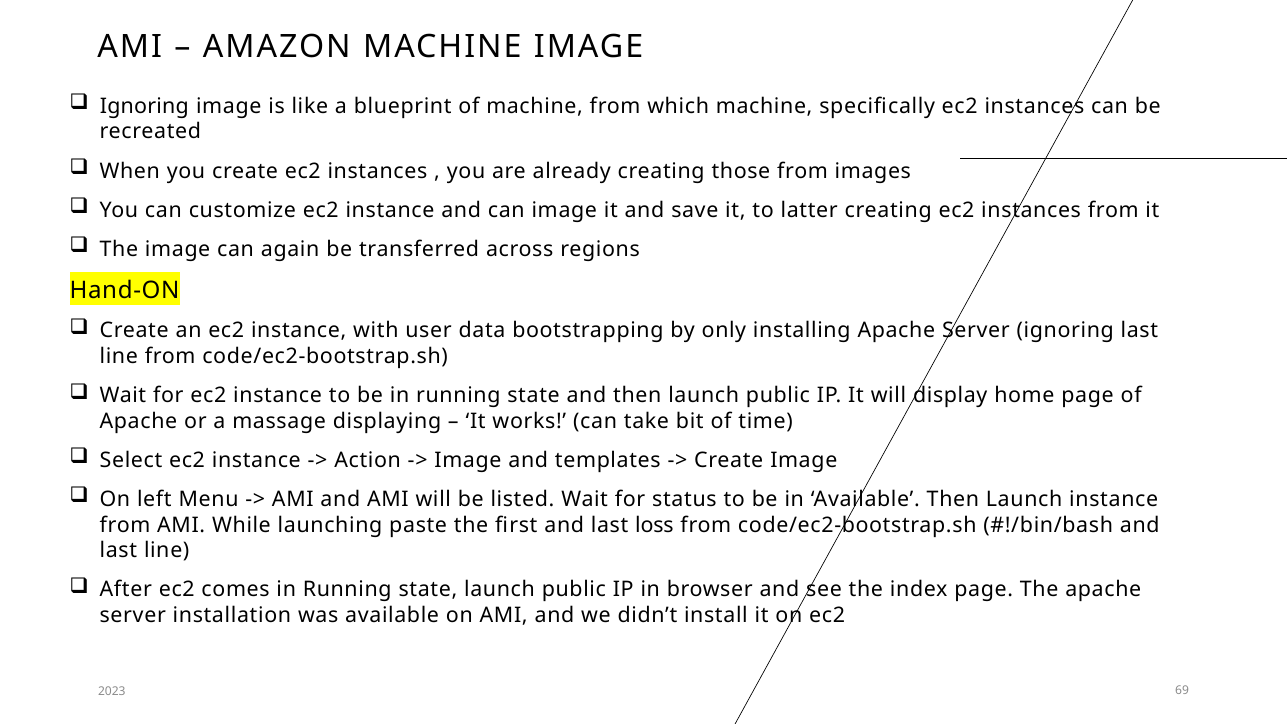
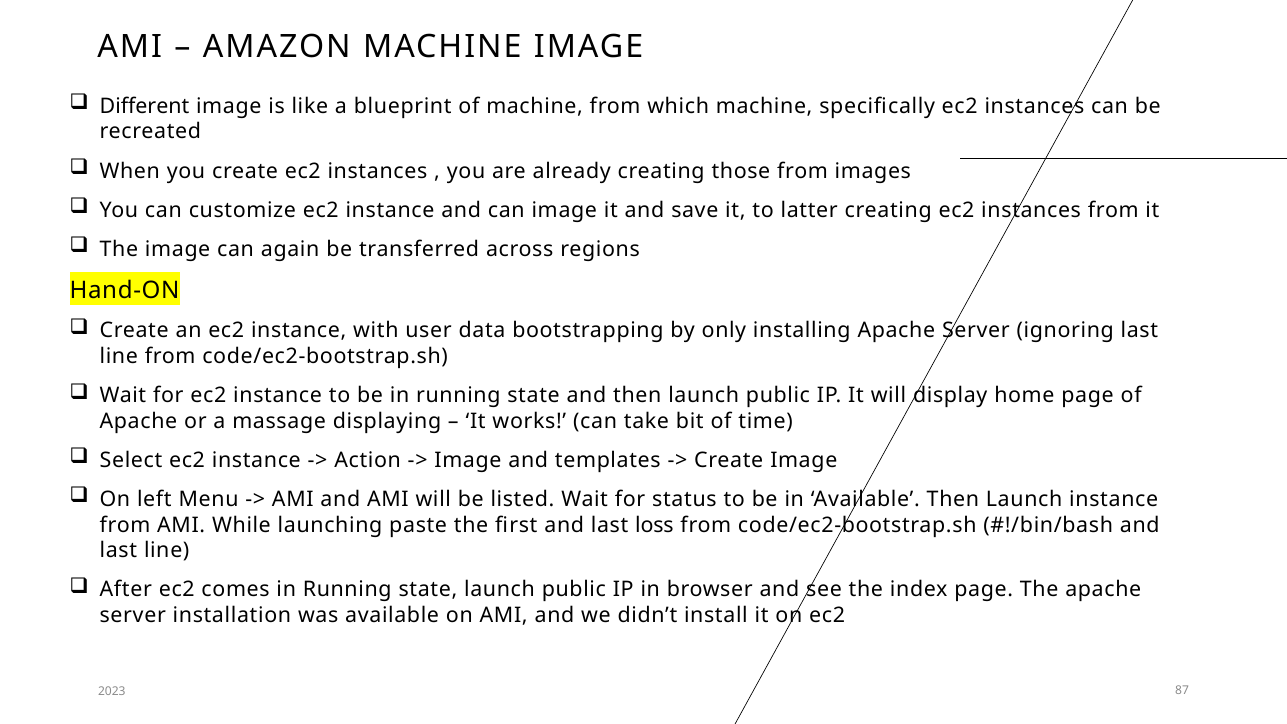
Ignoring at (144, 106): Ignoring -> Different
69: 69 -> 87
